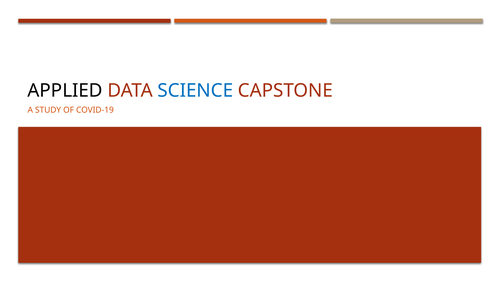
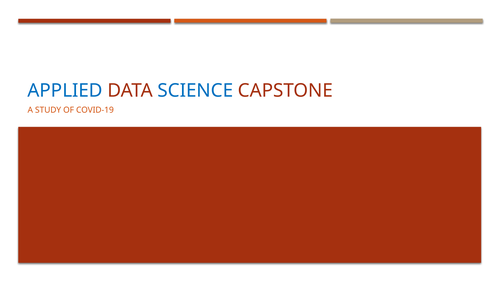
APPLIED colour: black -> blue
